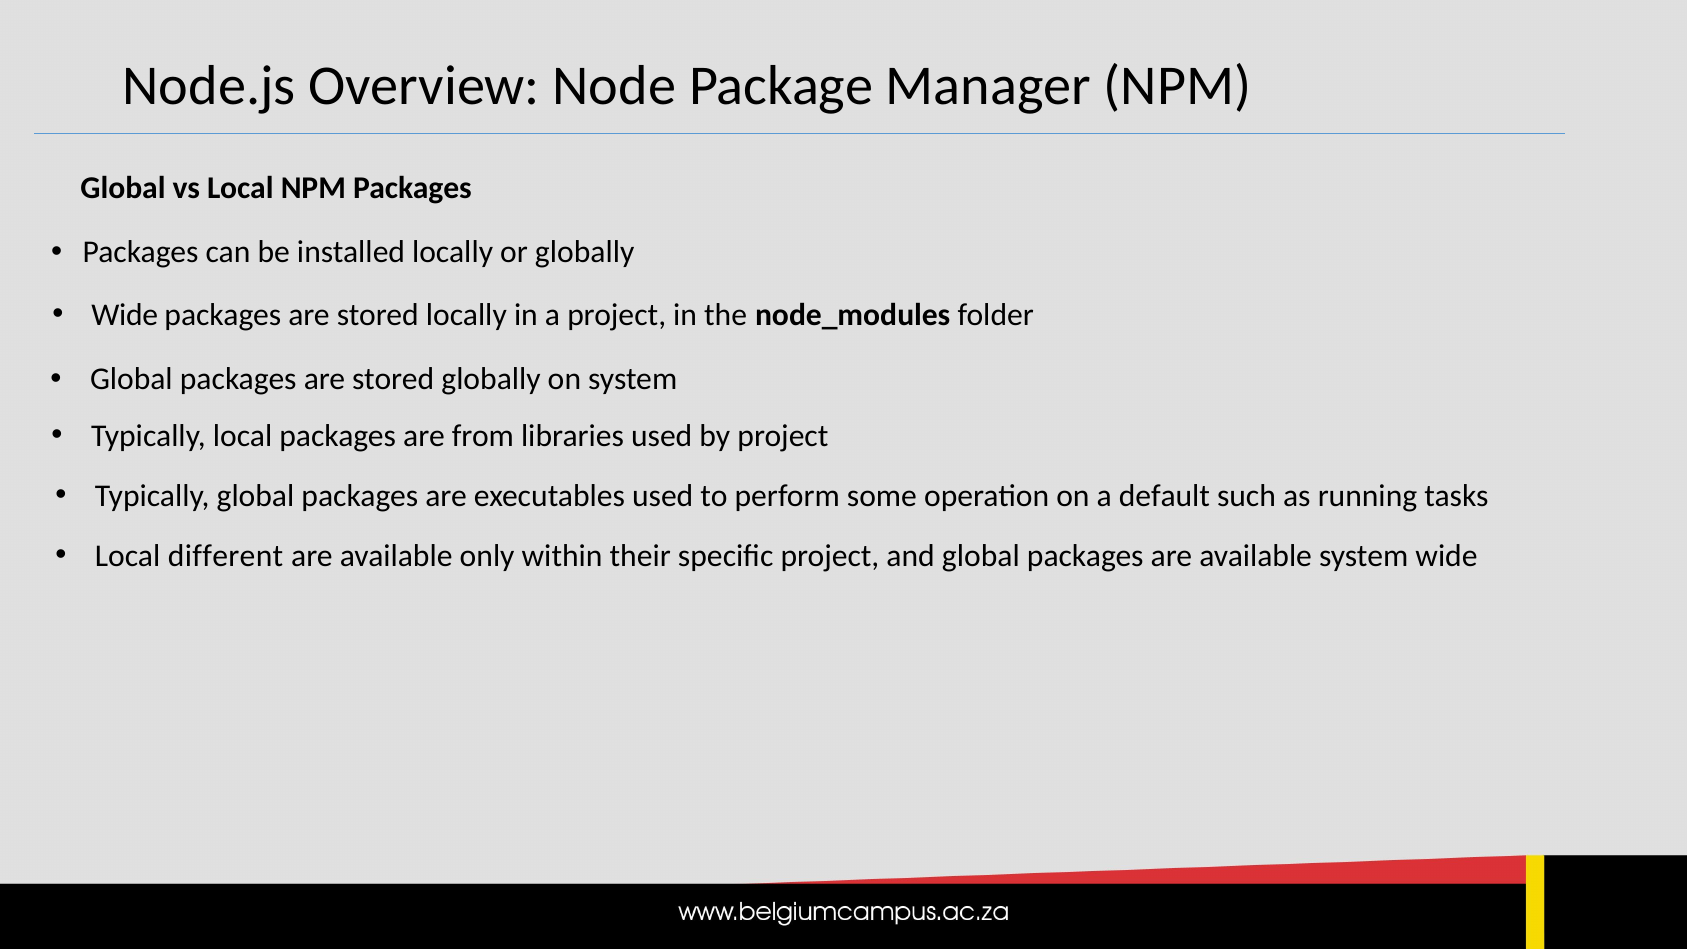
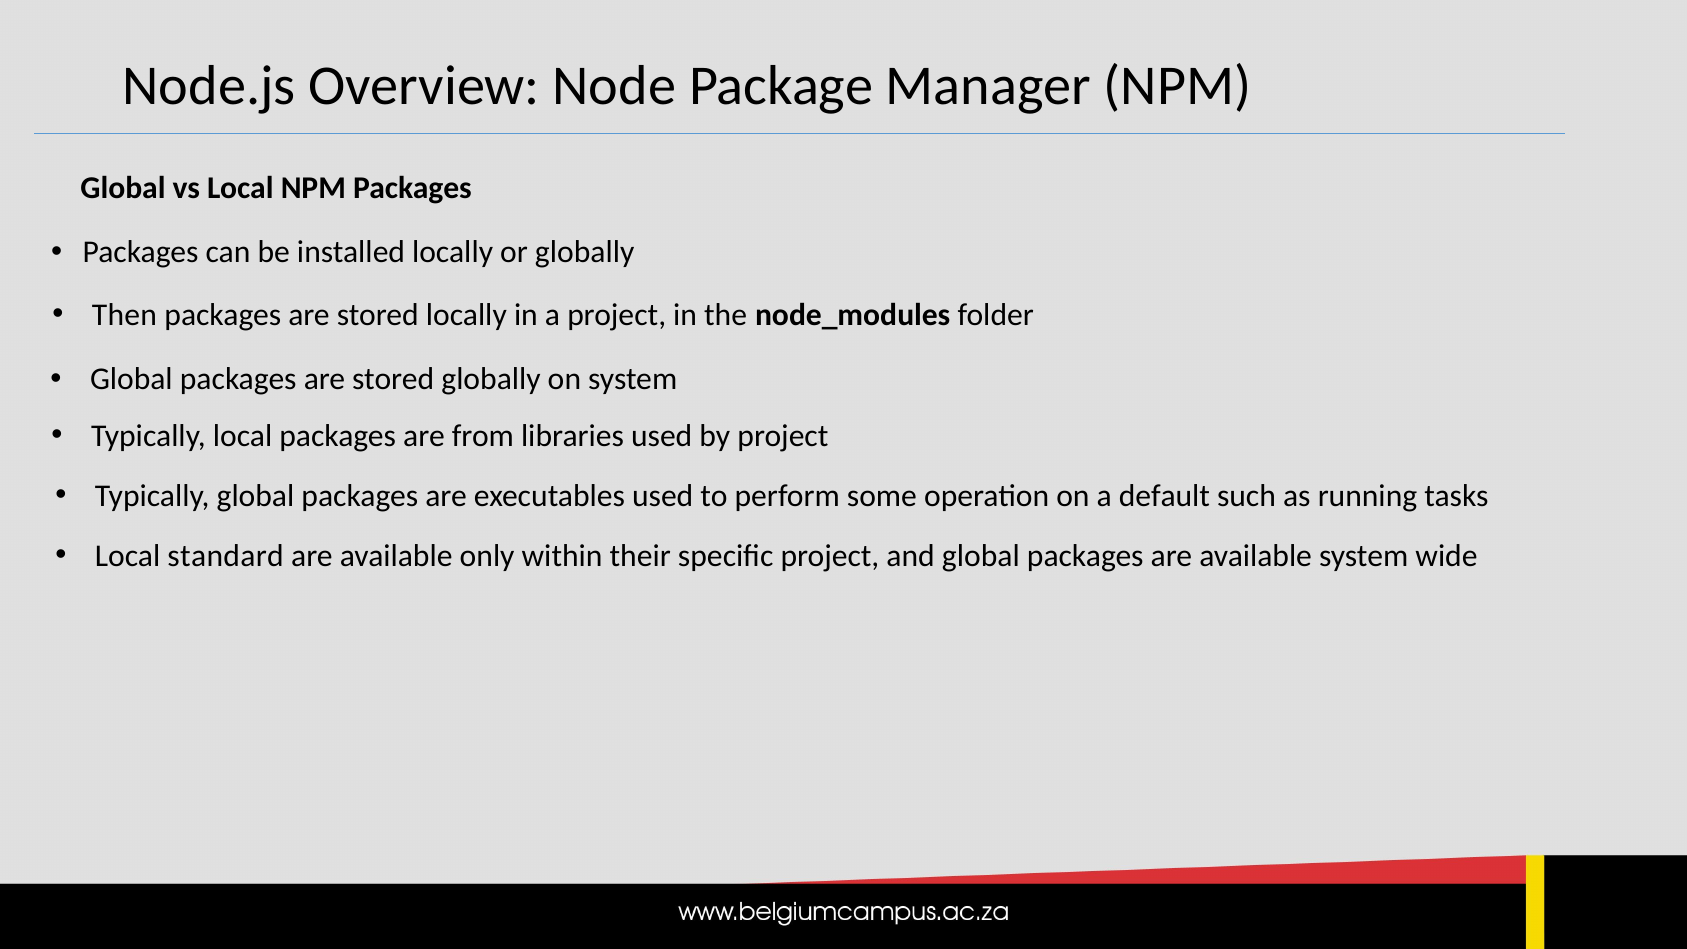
Wide at (125, 315): Wide -> Then
different: different -> standard
